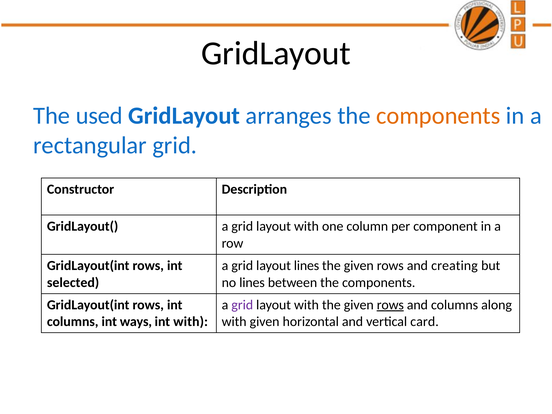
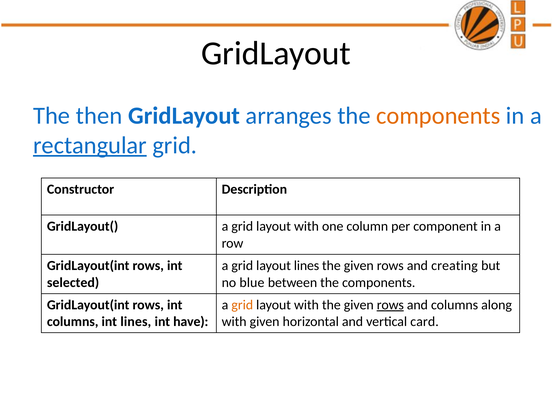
used: used -> then
rectangular underline: none -> present
no lines: lines -> blue
grid at (242, 305) colour: purple -> orange
int ways: ways -> lines
int with: with -> have
